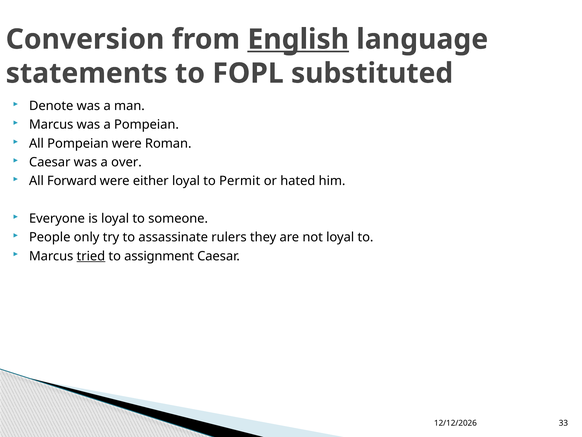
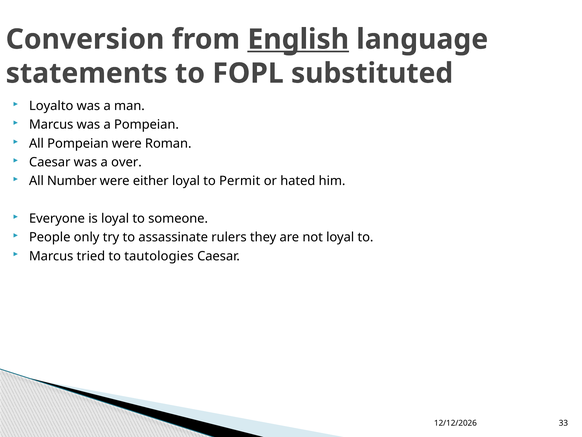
Denote: Denote -> Loyalto
Forward: Forward -> Number
tried underline: present -> none
assignment: assignment -> tautologies
